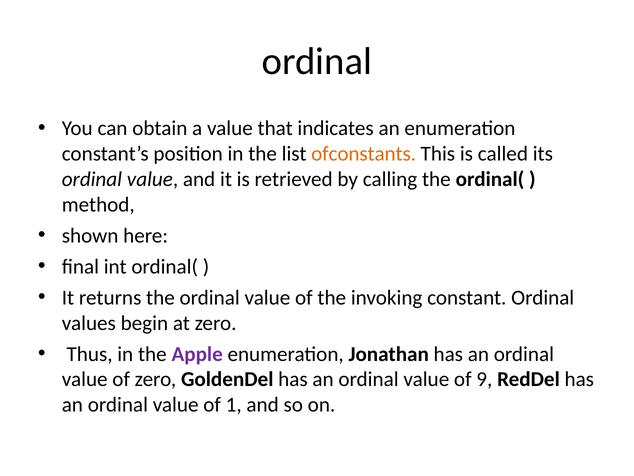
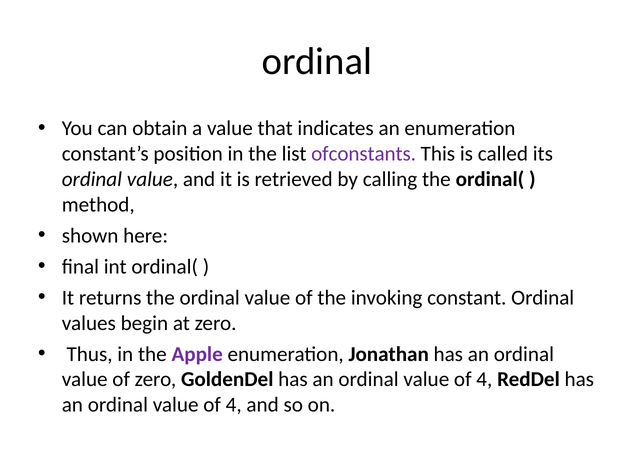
ofconstants colour: orange -> purple
9 at (484, 379): 9 -> 4
1 at (234, 404): 1 -> 4
